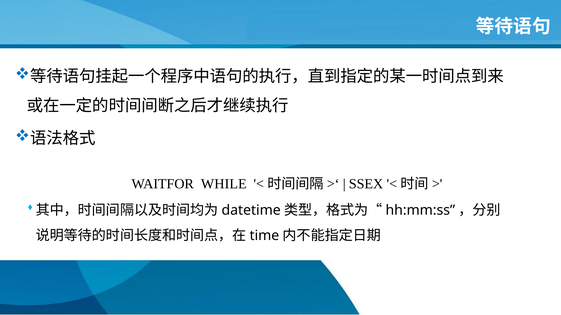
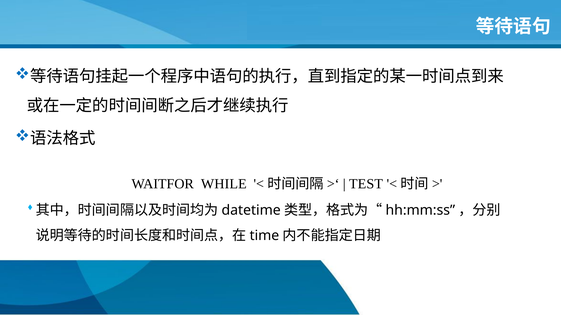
SSEX: SSEX -> TEST
